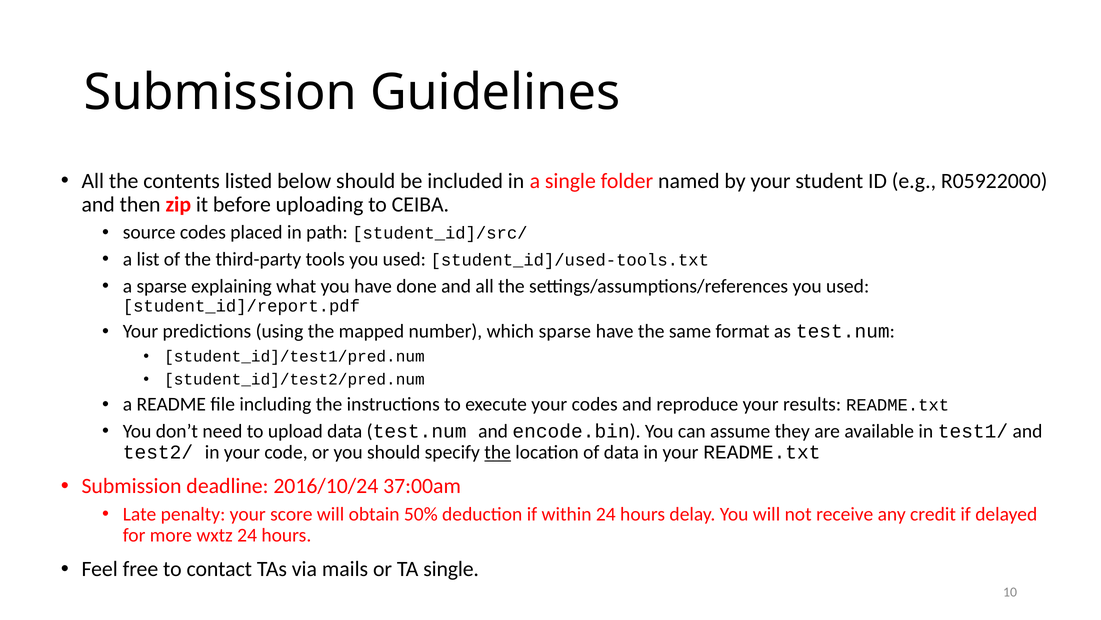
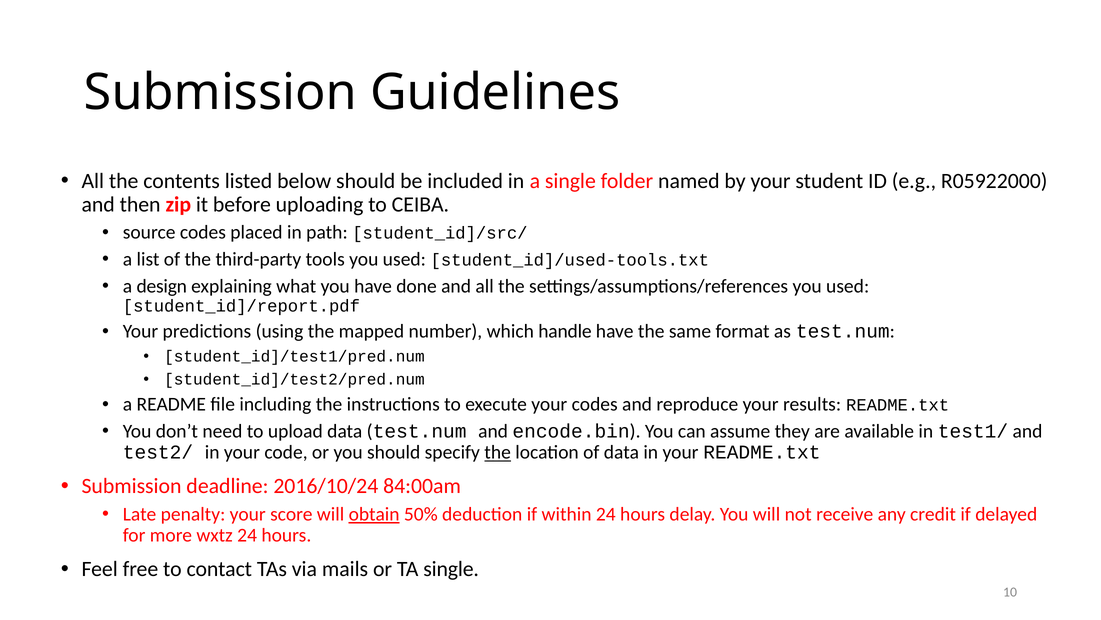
a sparse: sparse -> design
which sparse: sparse -> handle
37:00am: 37:00am -> 84:00am
obtain underline: none -> present
